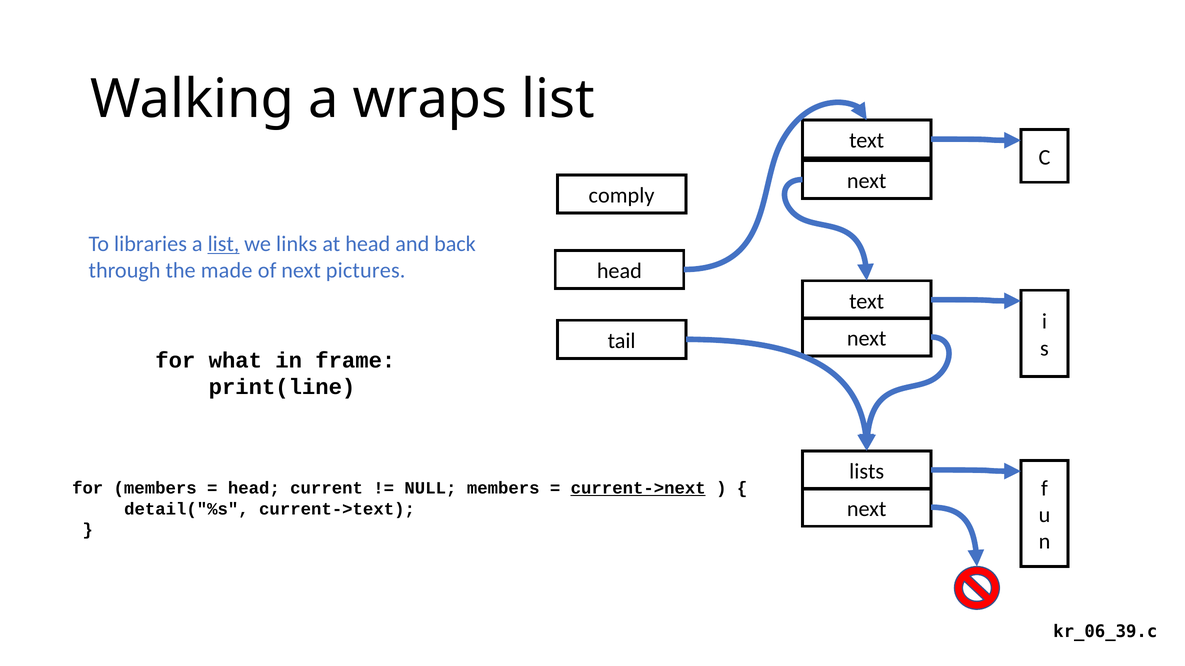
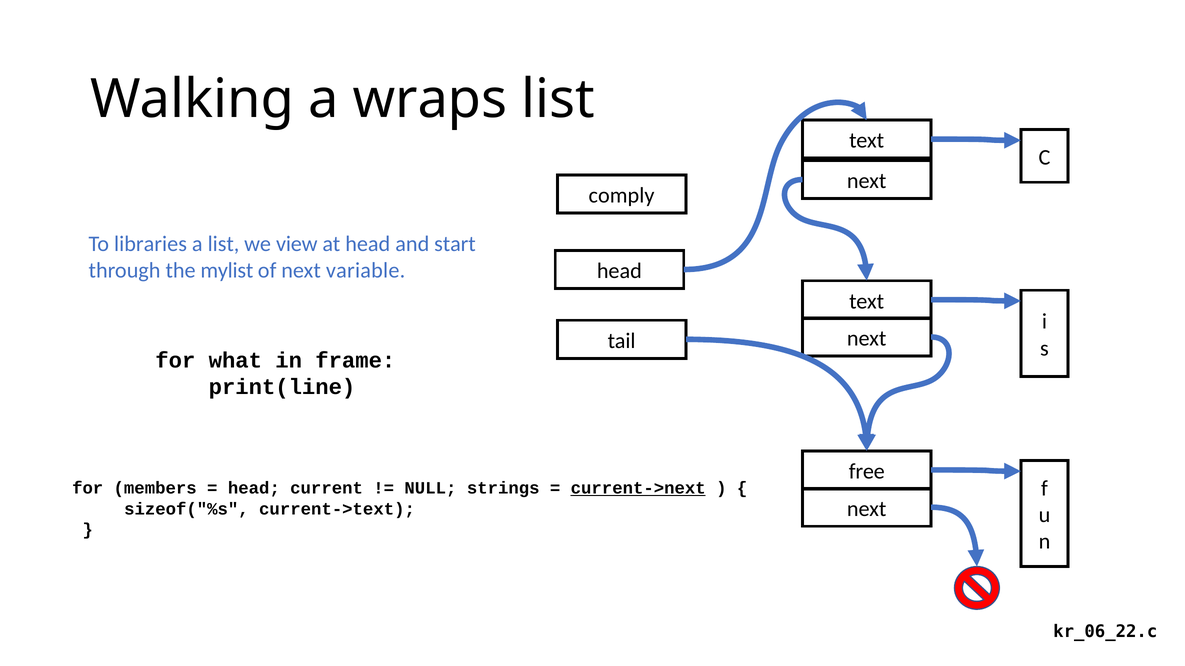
list at (223, 244) underline: present -> none
links: links -> view
back: back -> start
made: made -> mylist
pictures: pictures -> variable
lists: lists -> free
NULL members: members -> strings
detail("%s: detail("%s -> sizeof("%s
kr_06_39.c: kr_06_39.c -> kr_06_22.c
